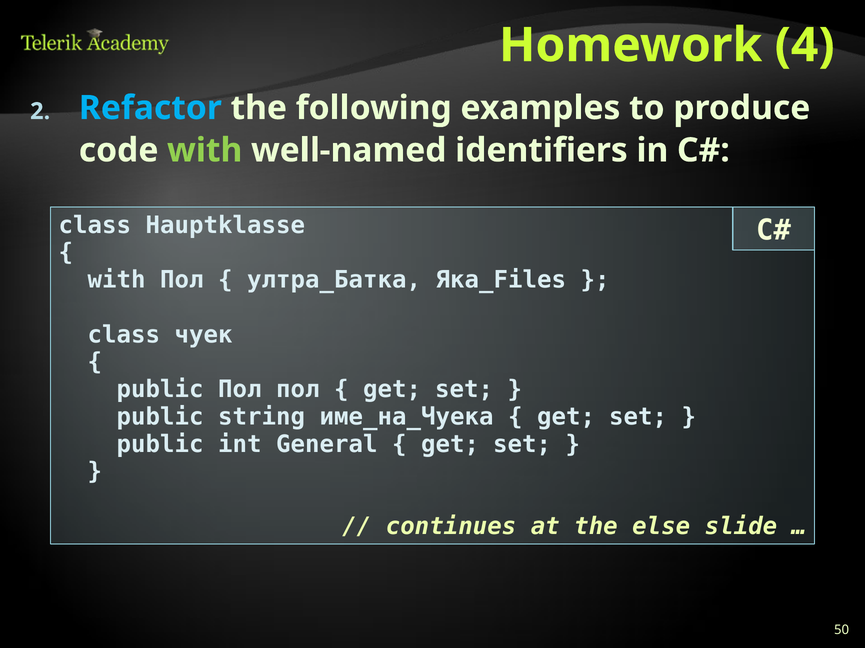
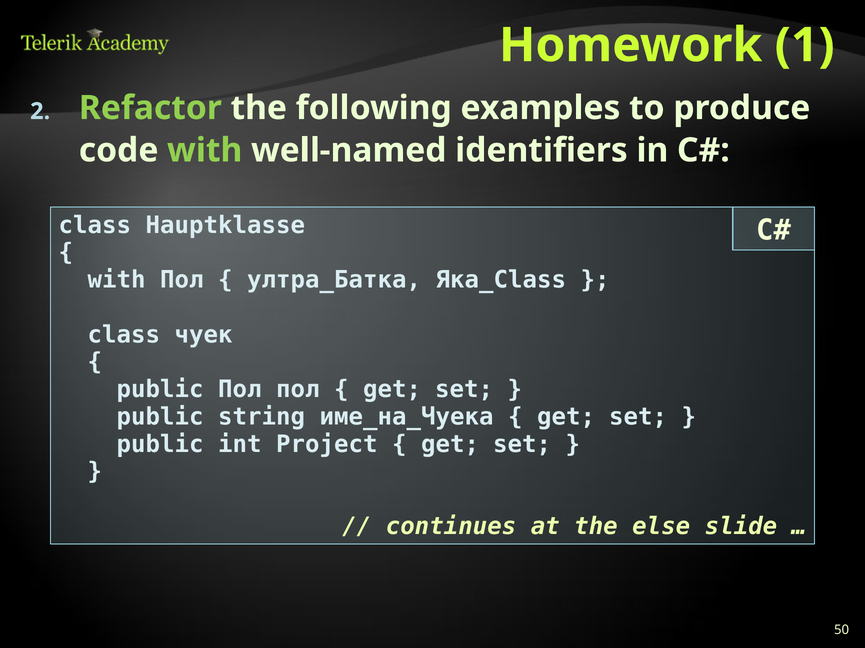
4: 4 -> 1
Refactor colour: light blue -> light green
Яка_Files: Яка_Files -> Яка_Class
General: General -> Project
